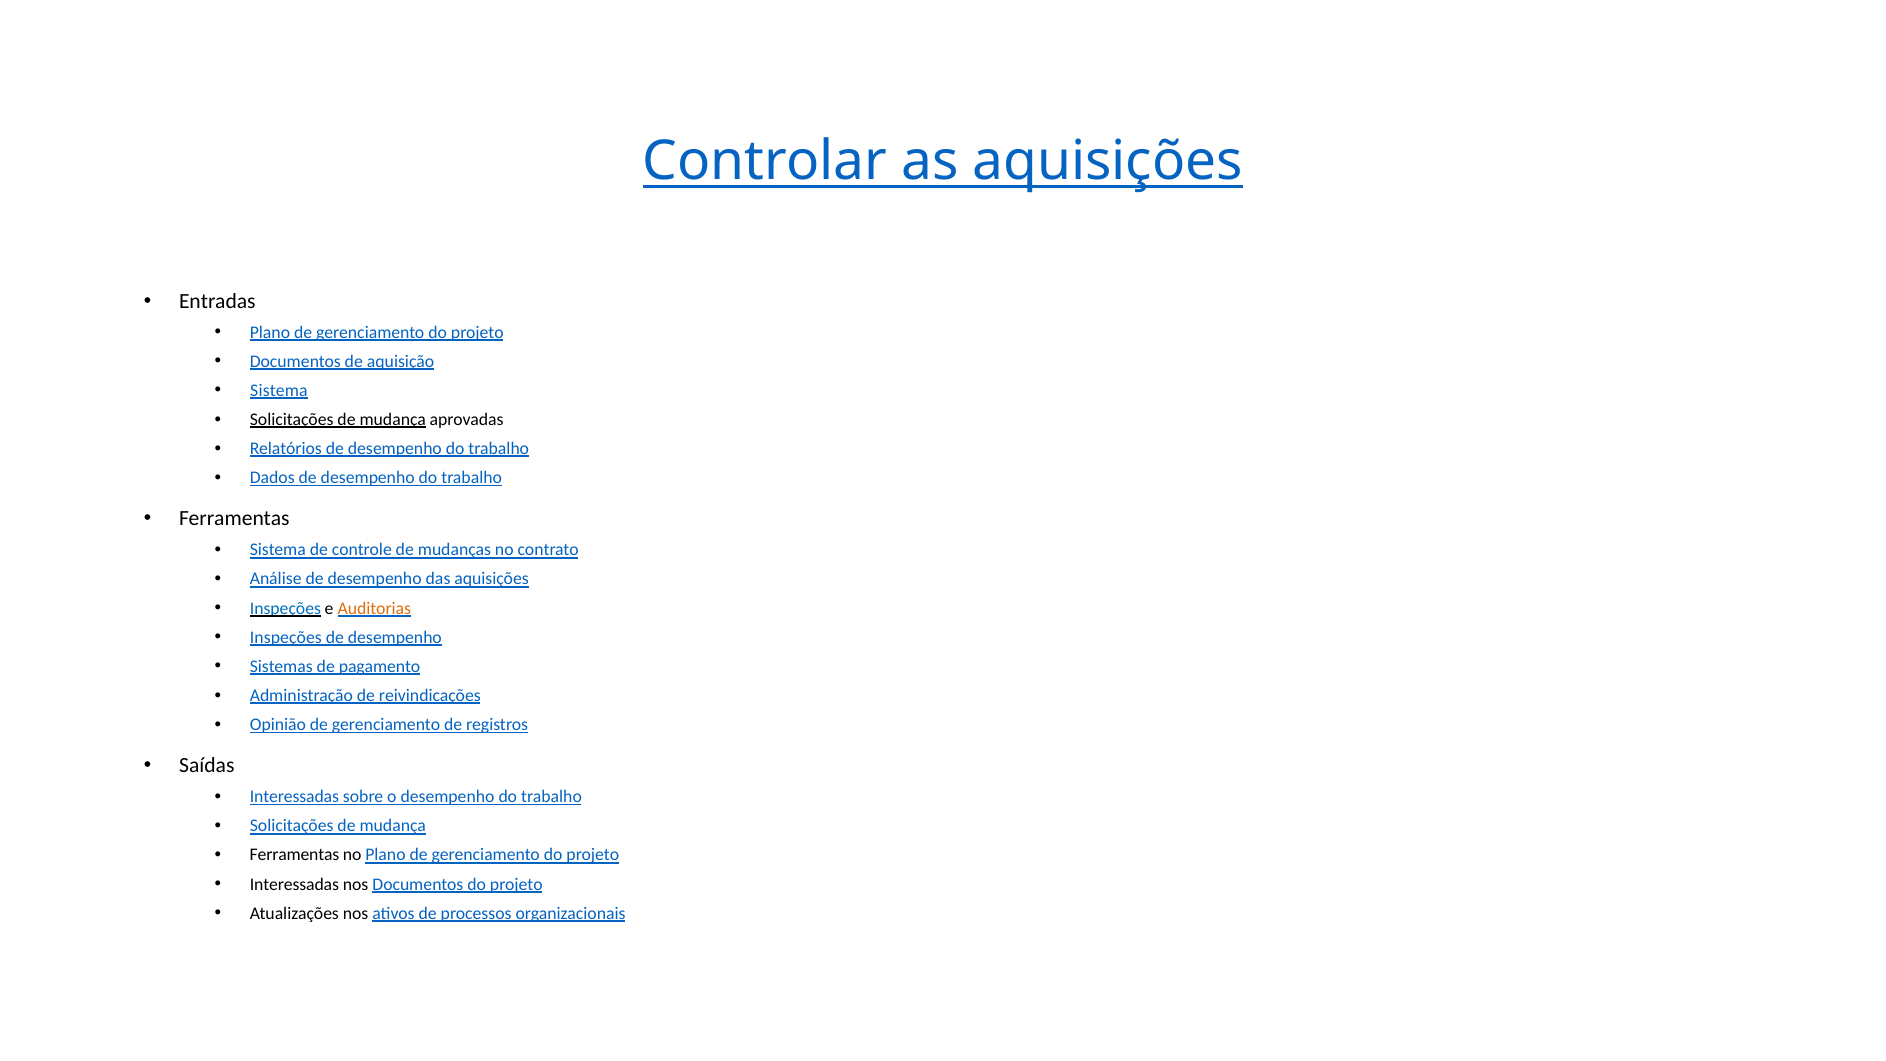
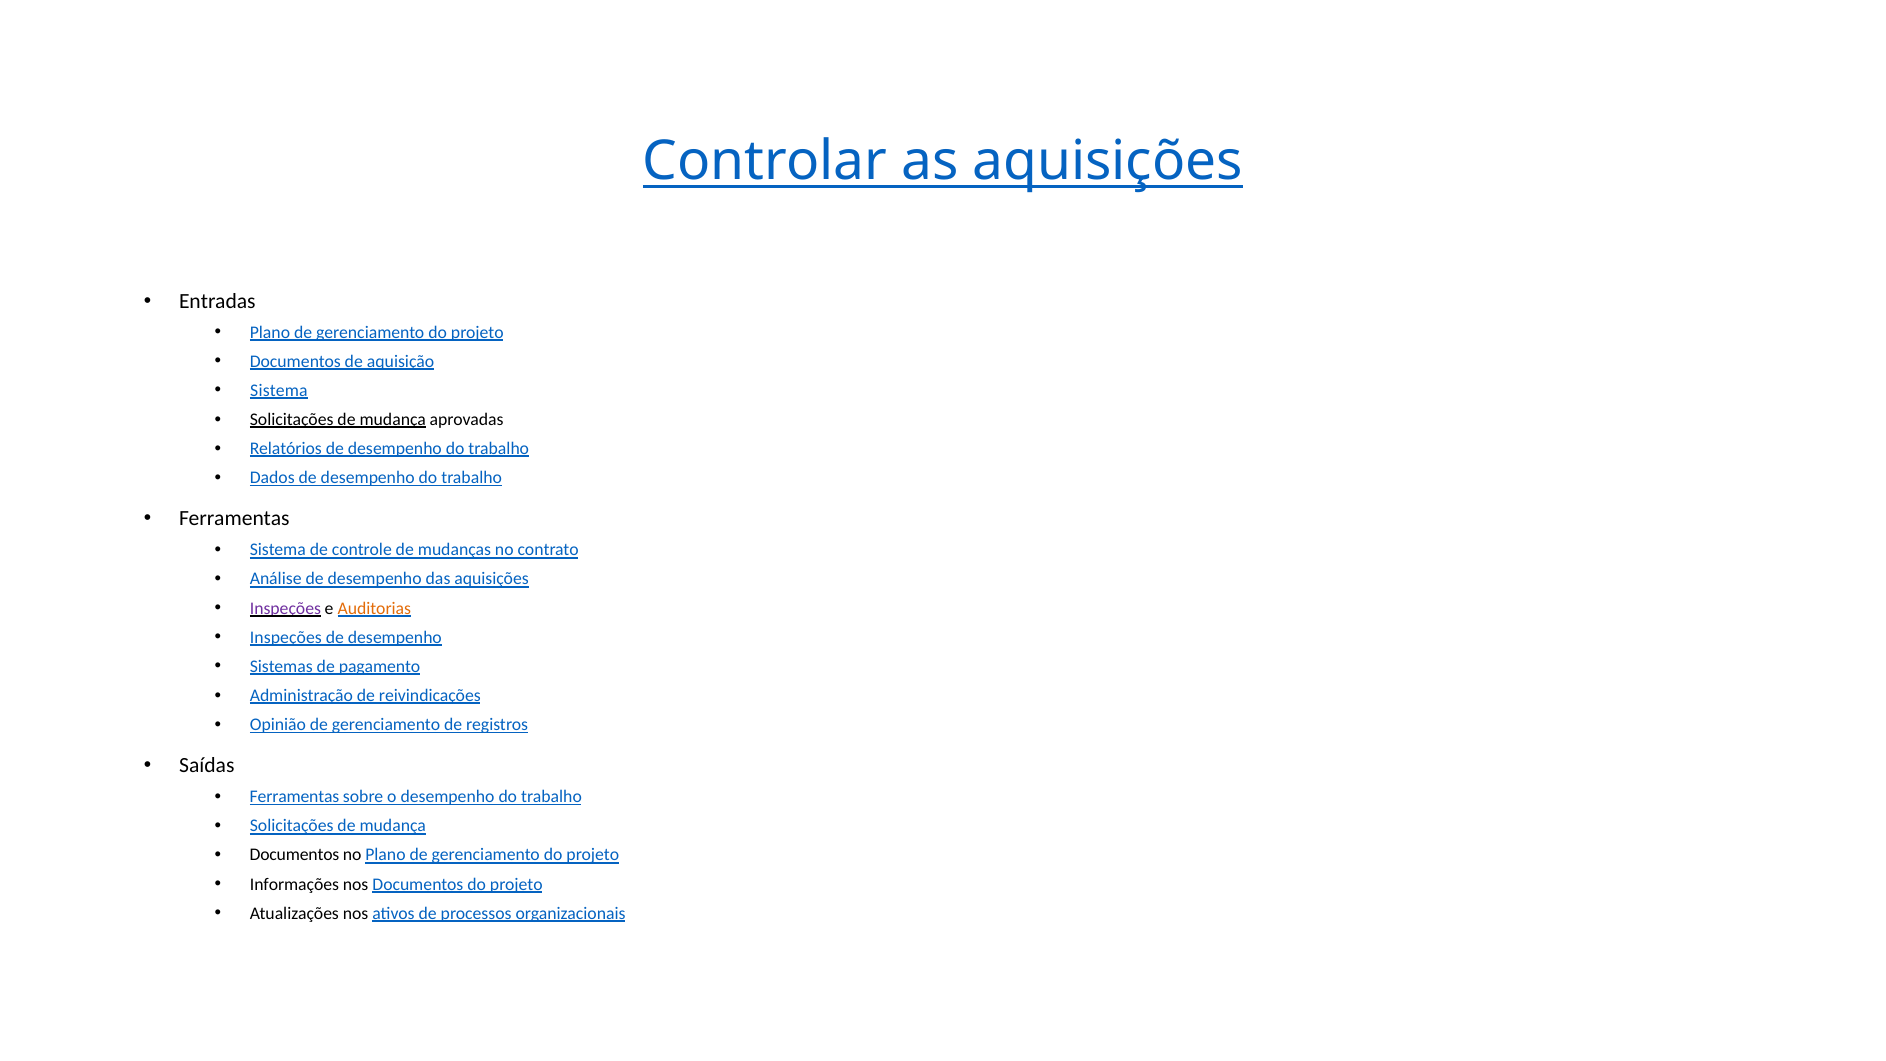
Inspeções at (285, 608) colour: blue -> purple
Interessadas at (294, 797): Interessadas -> Ferramentas
Ferramentas at (294, 855): Ferramentas -> Documentos
Interessadas at (294, 884): Interessadas -> Informações
